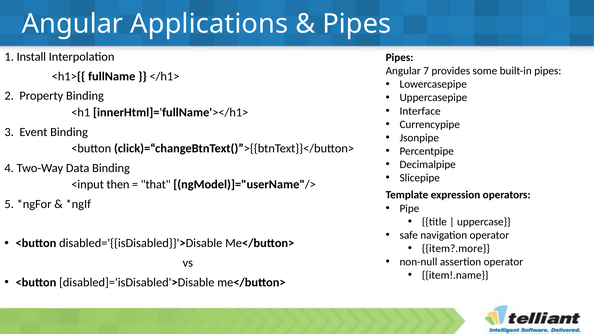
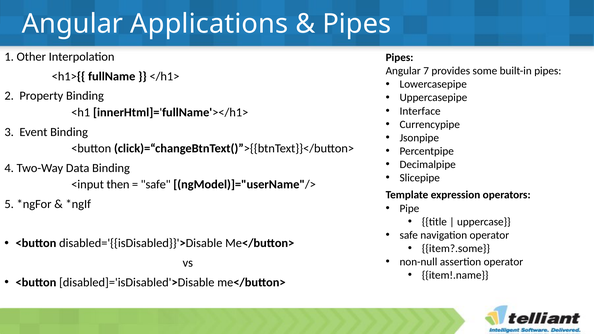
Install: Install -> Other
that at (156, 184): that -> safe
item?.more: item?.more -> item?.some
